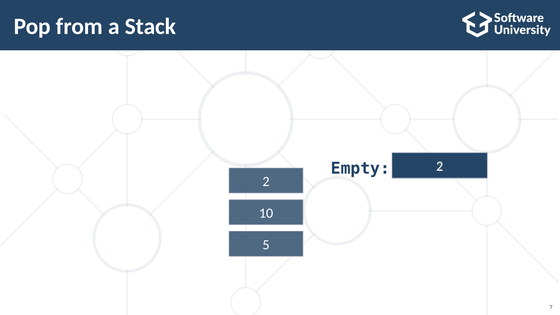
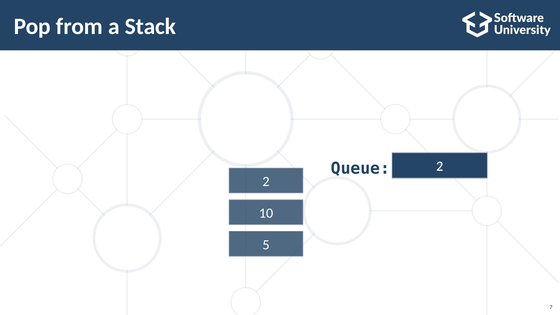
Empty: Empty -> Queue
